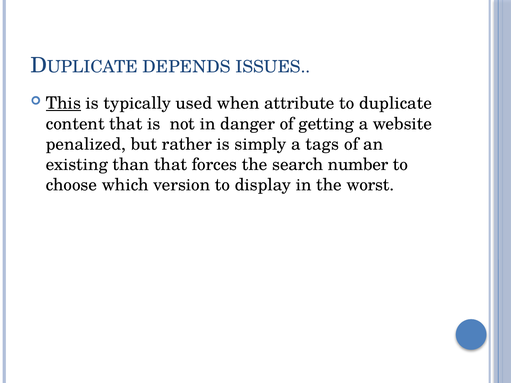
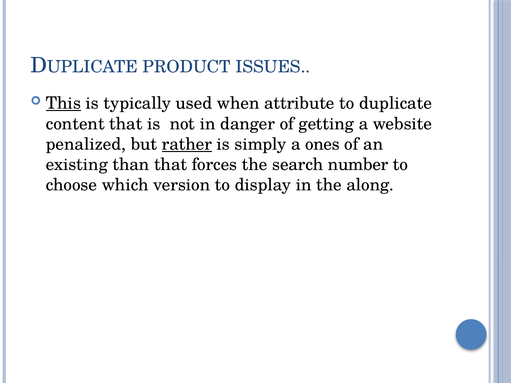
DEPENDS: DEPENDS -> PRODUCT
rather underline: none -> present
tags: tags -> ones
worst: worst -> along
